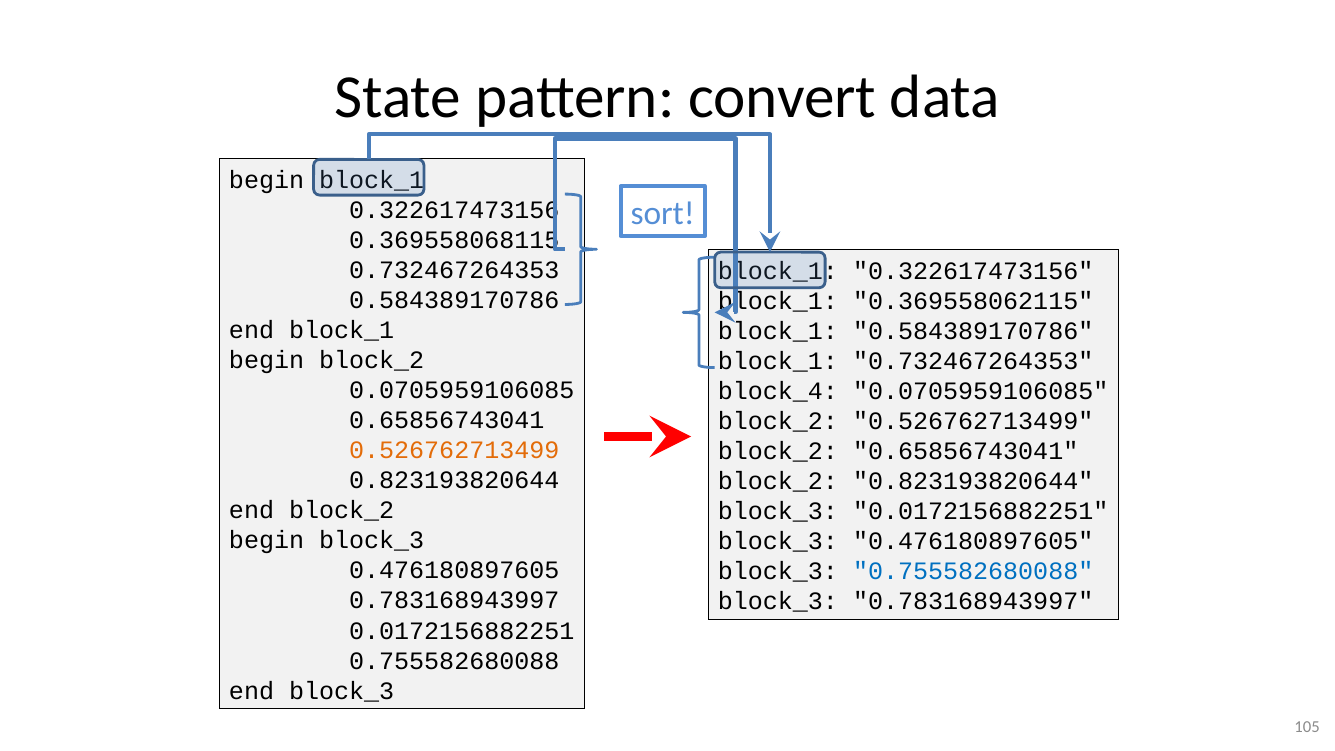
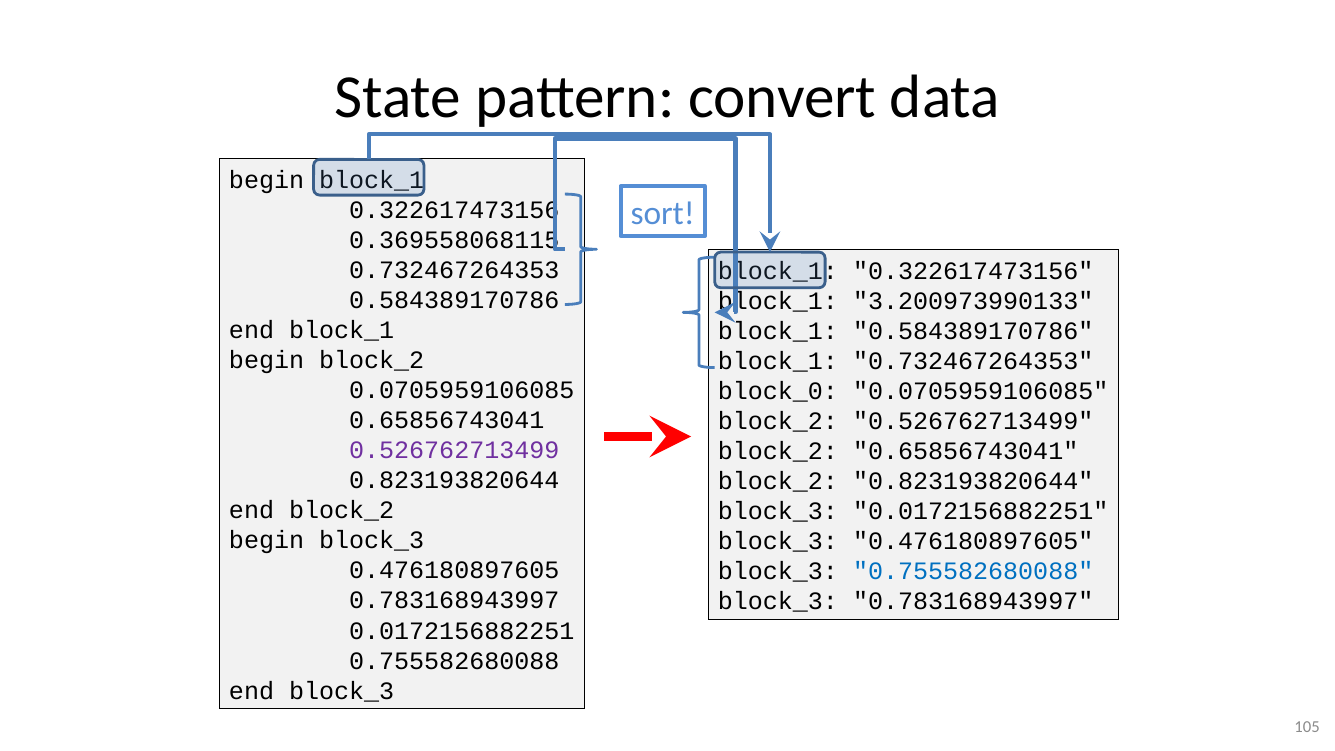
0.369558062115: 0.369558062115 -> 3.200973990133
block_4: block_4 -> block_0
0.526762713499 at (454, 450) colour: orange -> purple
